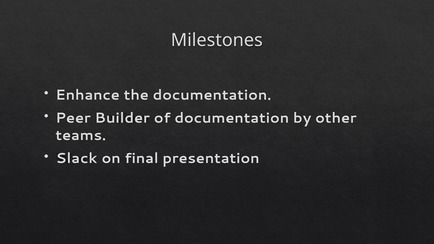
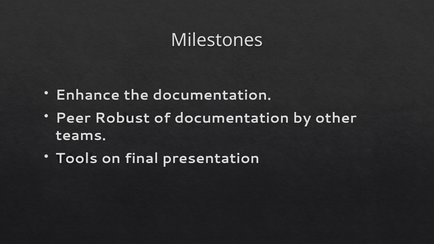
Builder: Builder -> Robust
Slack: Slack -> Tools
